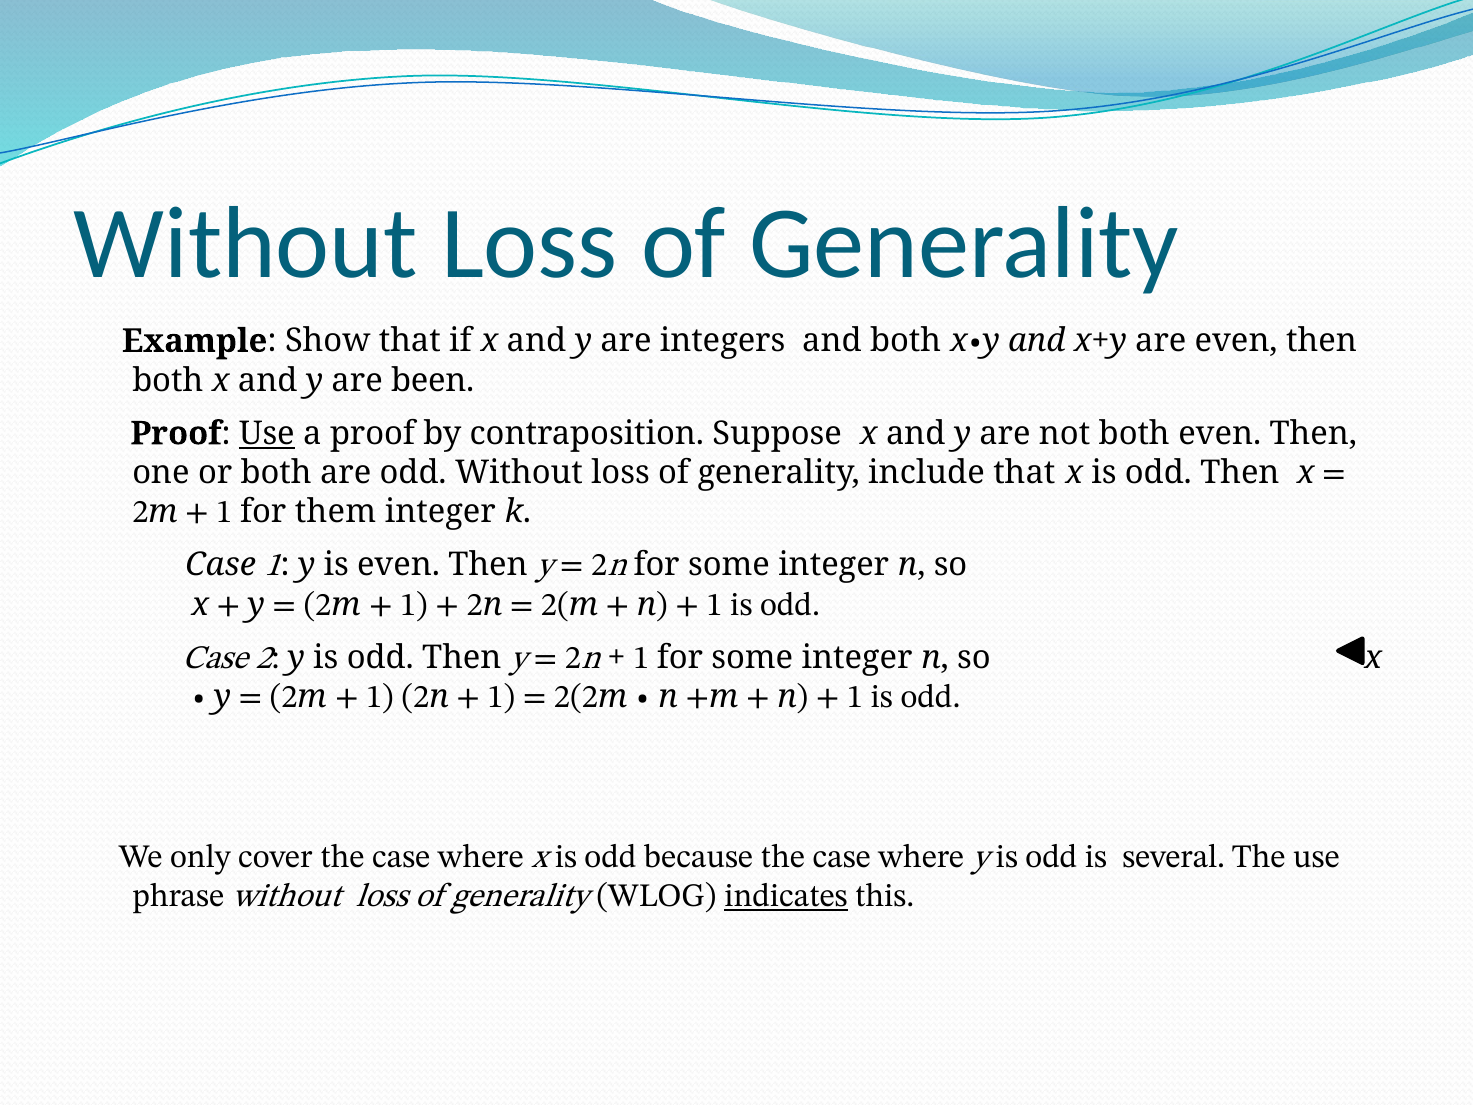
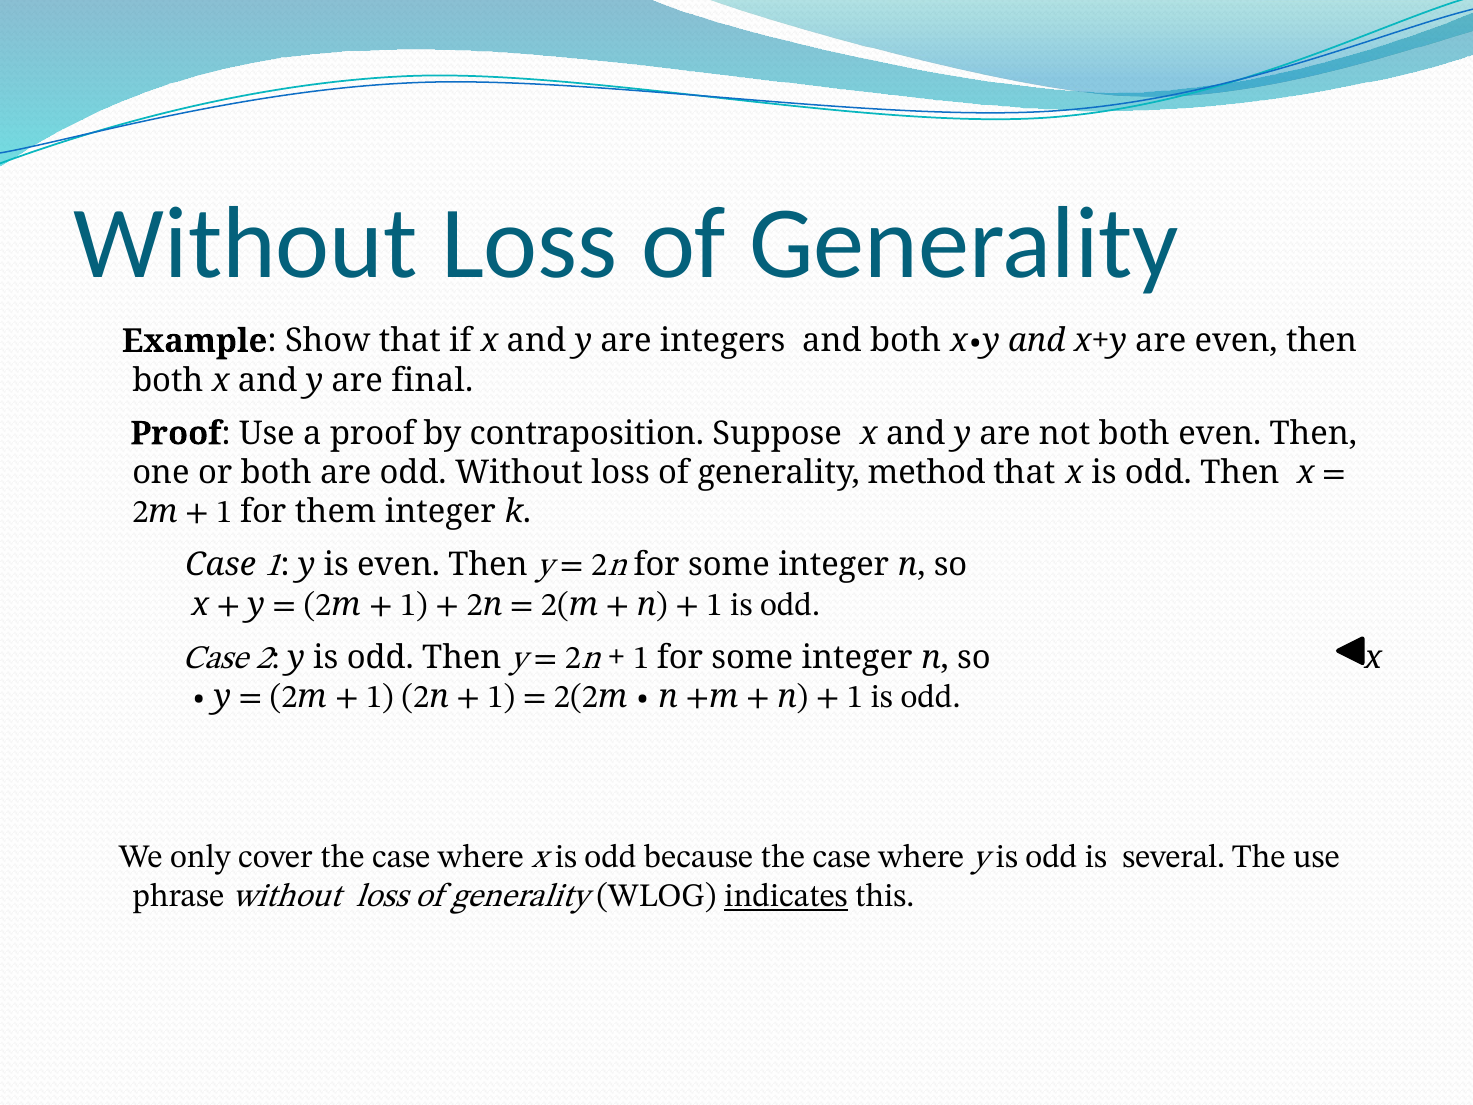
been: been -> final
Use at (267, 433) underline: present -> none
include: include -> method
